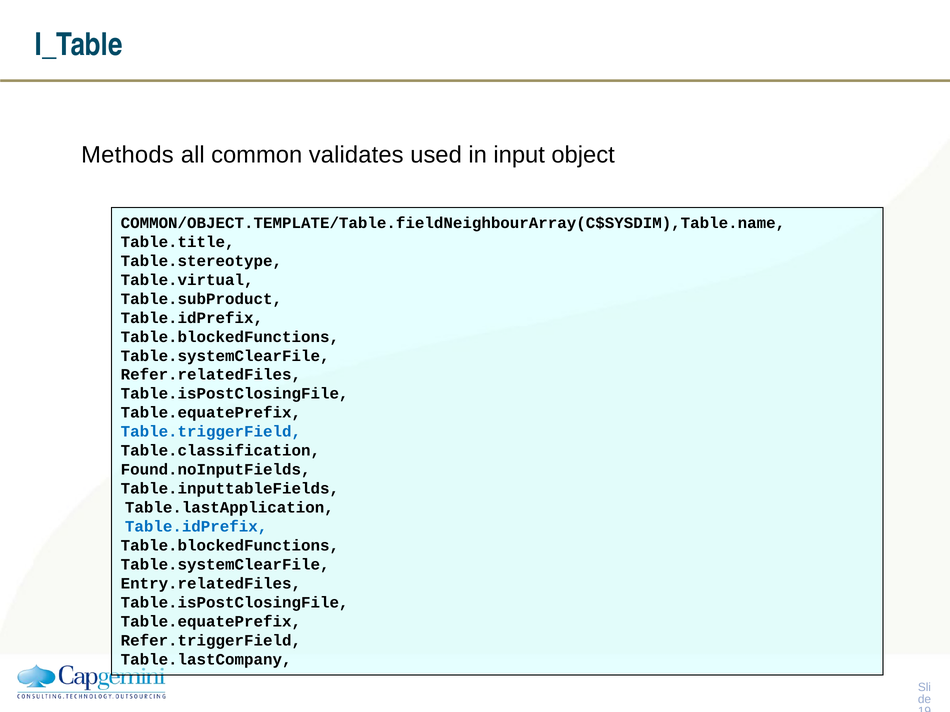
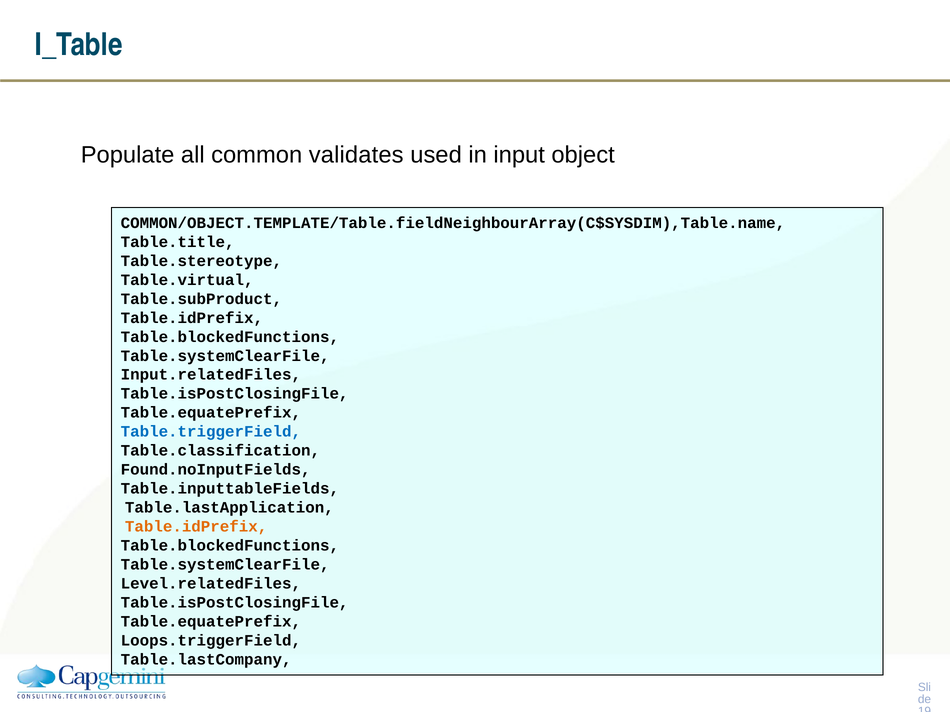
Methods: Methods -> Populate
Refer.relatedFiles: Refer.relatedFiles -> Input.relatedFiles
Table.idPrefix at (196, 527) colour: blue -> orange
Entry.relatedFiles: Entry.relatedFiles -> Level.relatedFiles
Refer.triggerField: Refer.triggerField -> Loops.triggerField
